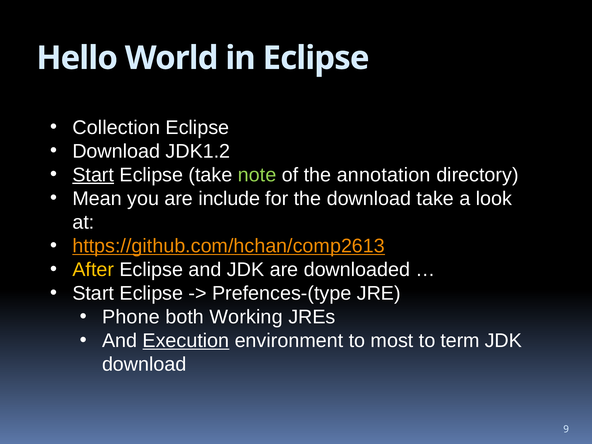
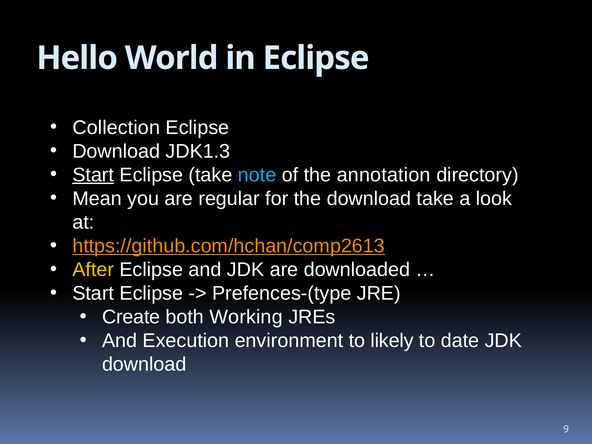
JDK1.2: JDK1.2 -> JDK1.3
note colour: light green -> light blue
include: include -> regular
Phone: Phone -> Create
Execution underline: present -> none
most: most -> likely
term: term -> date
